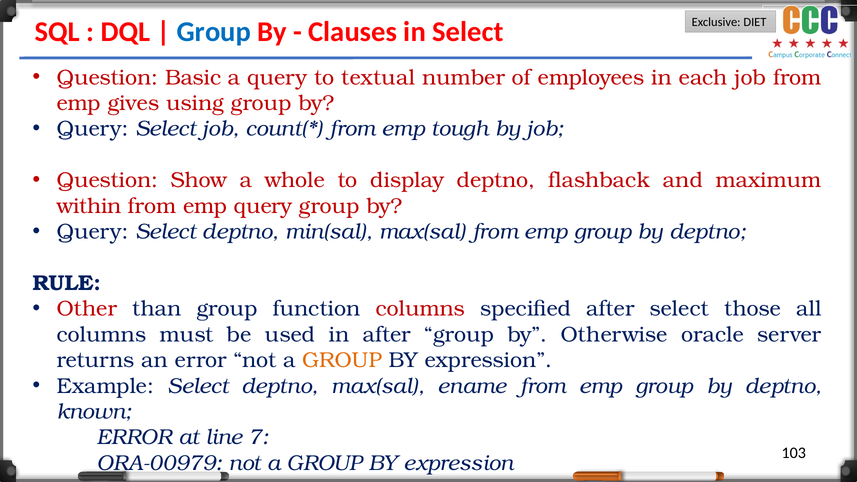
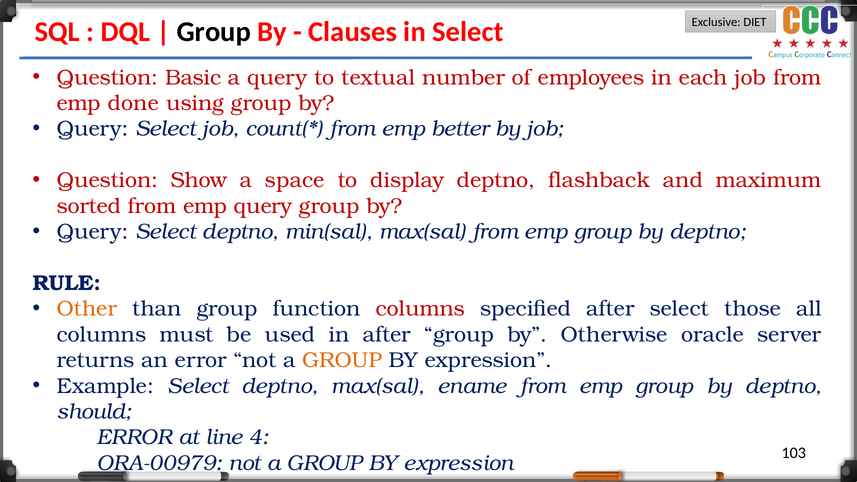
Group at (214, 32) colour: blue -> black
gives: gives -> done
tough: tough -> better
whole: whole -> space
within: within -> sorted
Other colour: red -> orange
known: known -> should
7: 7 -> 4
